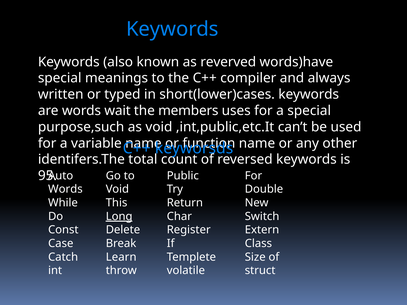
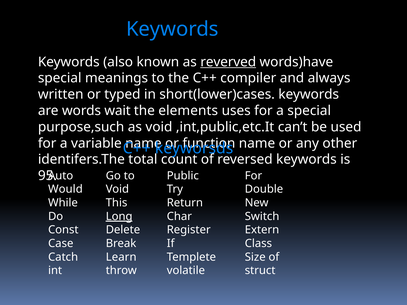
reverved underline: none -> present
members: members -> elements
Words at (65, 189): Words -> Would
